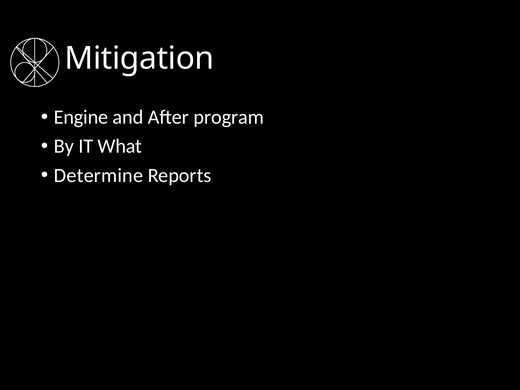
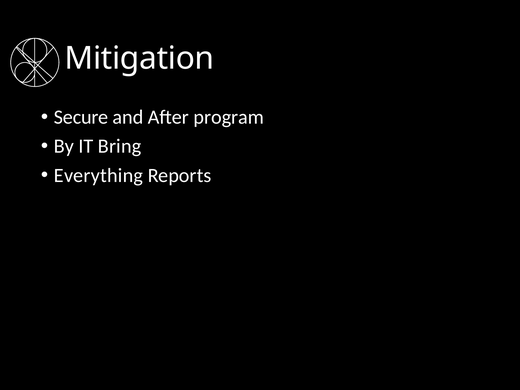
Engine: Engine -> Secure
What: What -> Bring
Determine: Determine -> Everything
